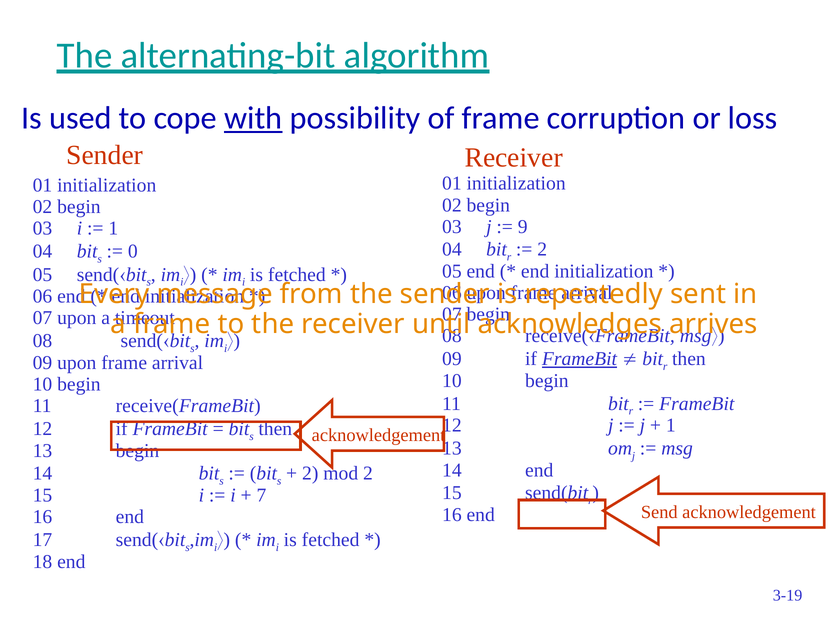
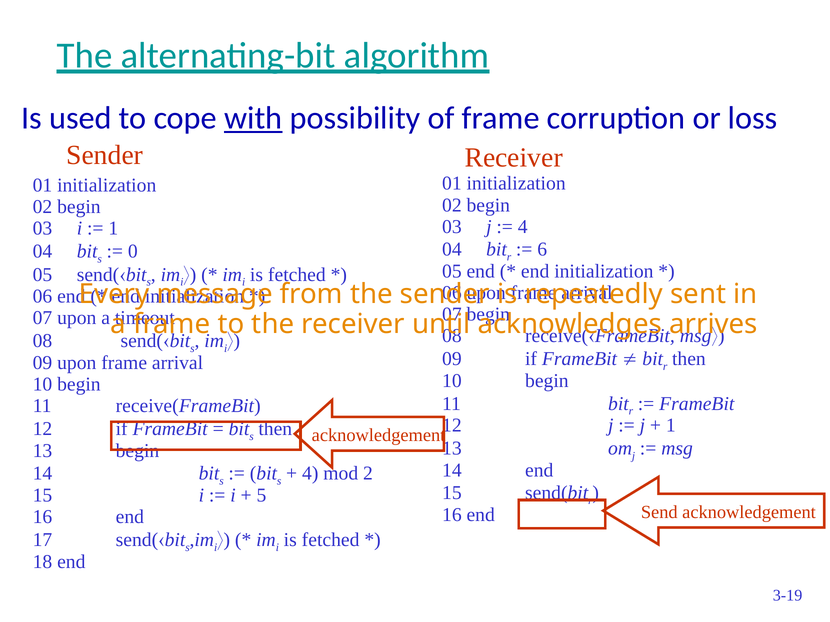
9 at (523, 227): 9 -> 4
2 at (542, 250): 2 -> 6
FrameBit at (579, 359) underline: present -> none
2 at (310, 474): 2 -> 4
7: 7 -> 5
